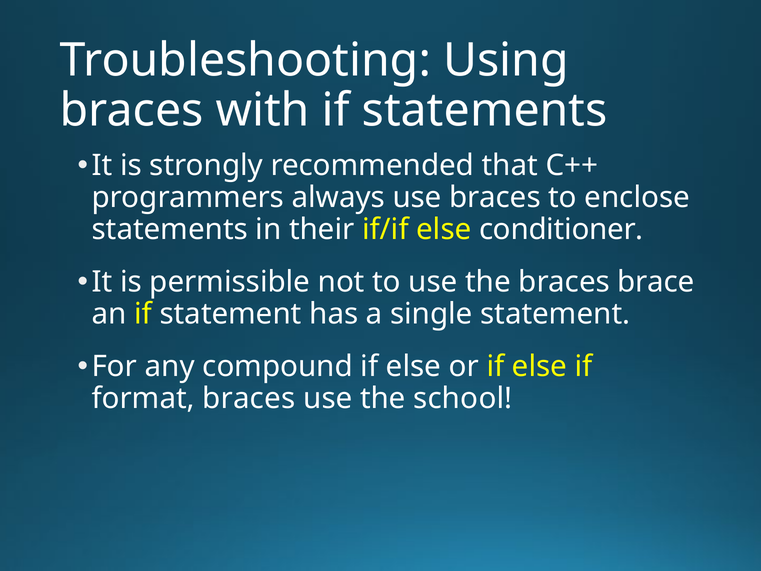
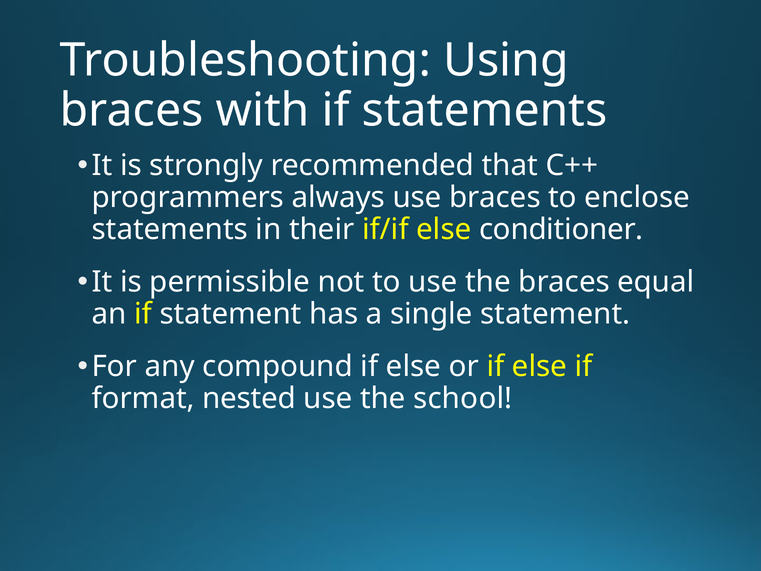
brace: brace -> equal
format braces: braces -> nested
